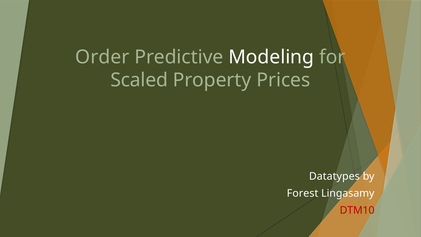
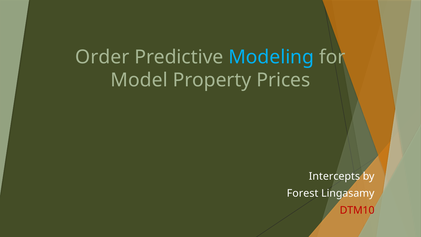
Modeling colour: white -> light blue
Scaled: Scaled -> Model
Datatypes: Datatypes -> Intercepts
